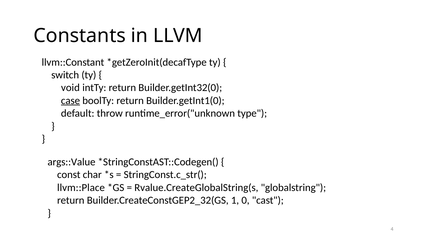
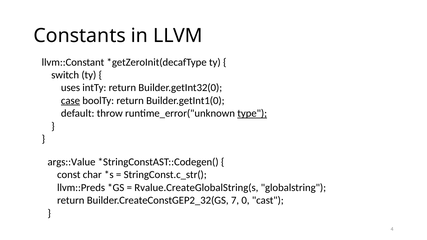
void: void -> uses
type underline: none -> present
llvm::Place: llvm::Place -> llvm::Preds
1: 1 -> 7
